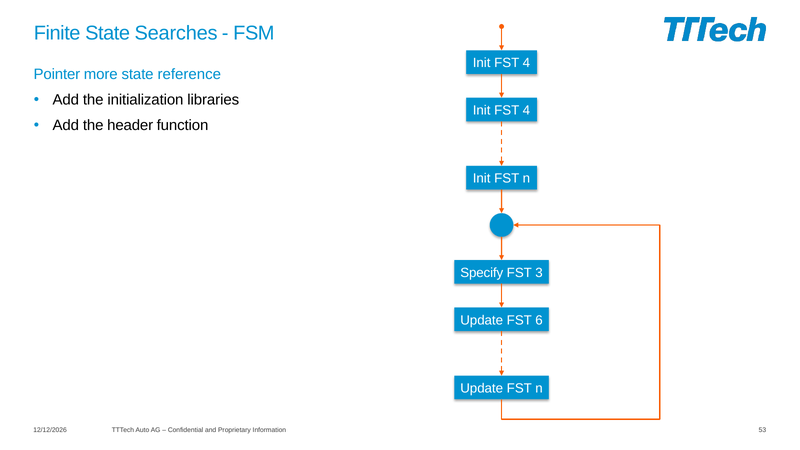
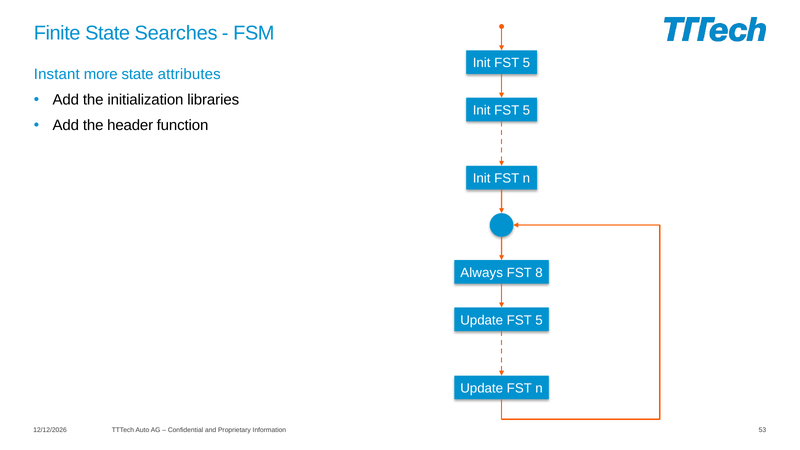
4 at (526, 63): 4 -> 5
Pointer: Pointer -> Instant
reference: reference -> attributes
4 at (526, 110): 4 -> 5
Specify: Specify -> Always
3: 3 -> 8
Update FST 6: 6 -> 5
